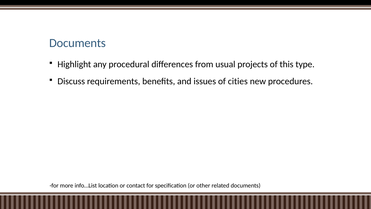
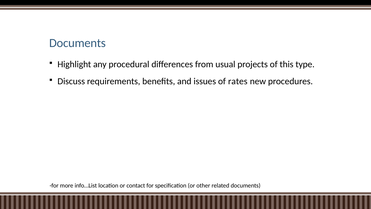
cities: cities -> rates
